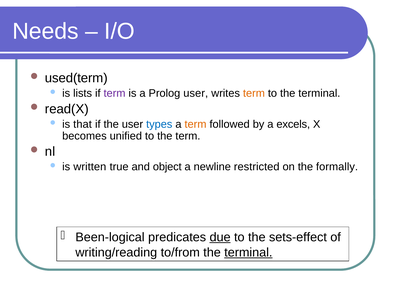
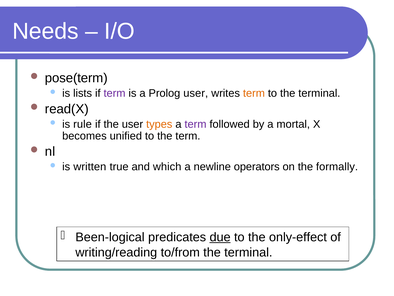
used(term: used(term -> pose(term
that: that -> rule
types colour: blue -> orange
term at (195, 124) colour: orange -> purple
excels: excels -> mortal
object: object -> which
restricted: restricted -> operators
sets-effect: sets-effect -> only-effect
terminal at (248, 252) underline: present -> none
